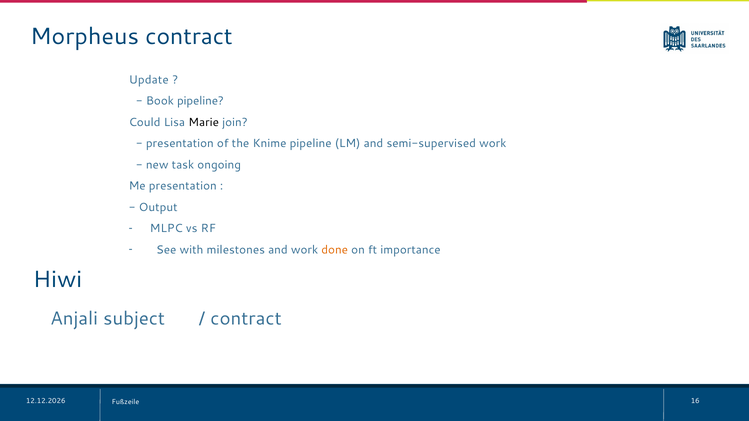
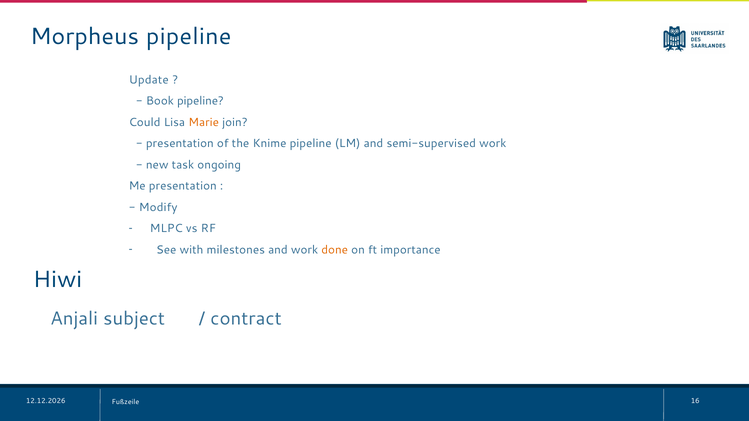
Morpheus contract: contract -> pipeline
Marie colour: black -> orange
Output: Output -> Modify
